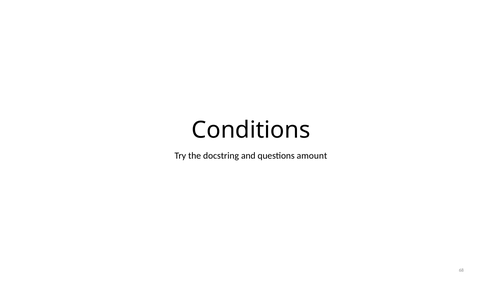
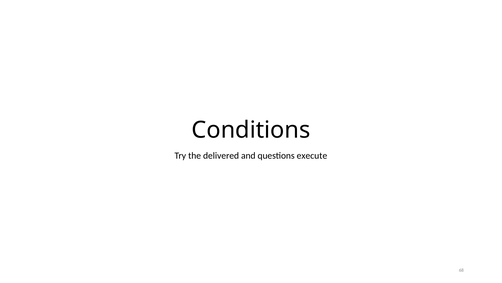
docstring: docstring -> delivered
amount: amount -> execute
